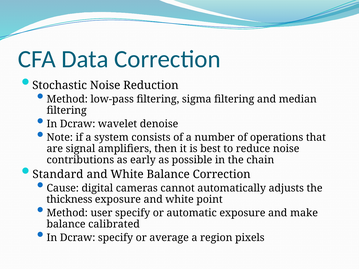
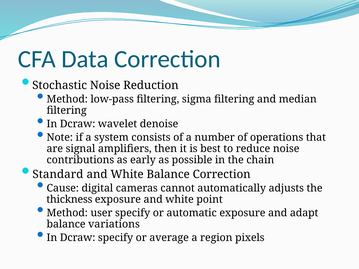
make: make -> adapt
calibrated: calibrated -> variations
